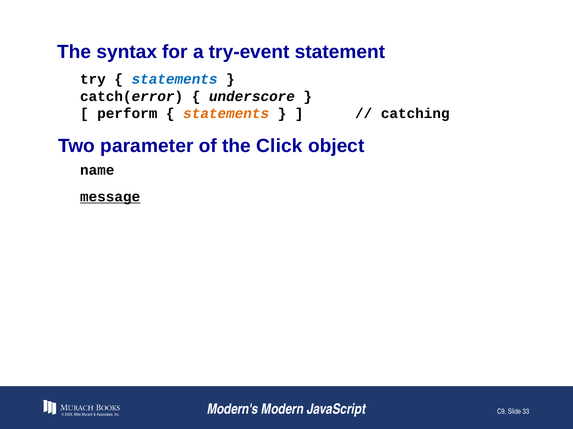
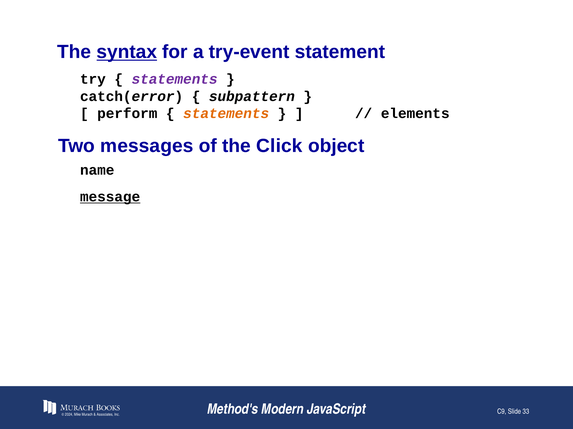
syntax underline: none -> present
statements at (175, 79) colour: blue -> purple
underscore: underscore -> subpattern
catching: catching -> elements
parameter: parameter -> messages
Modern's: Modern's -> Method's
